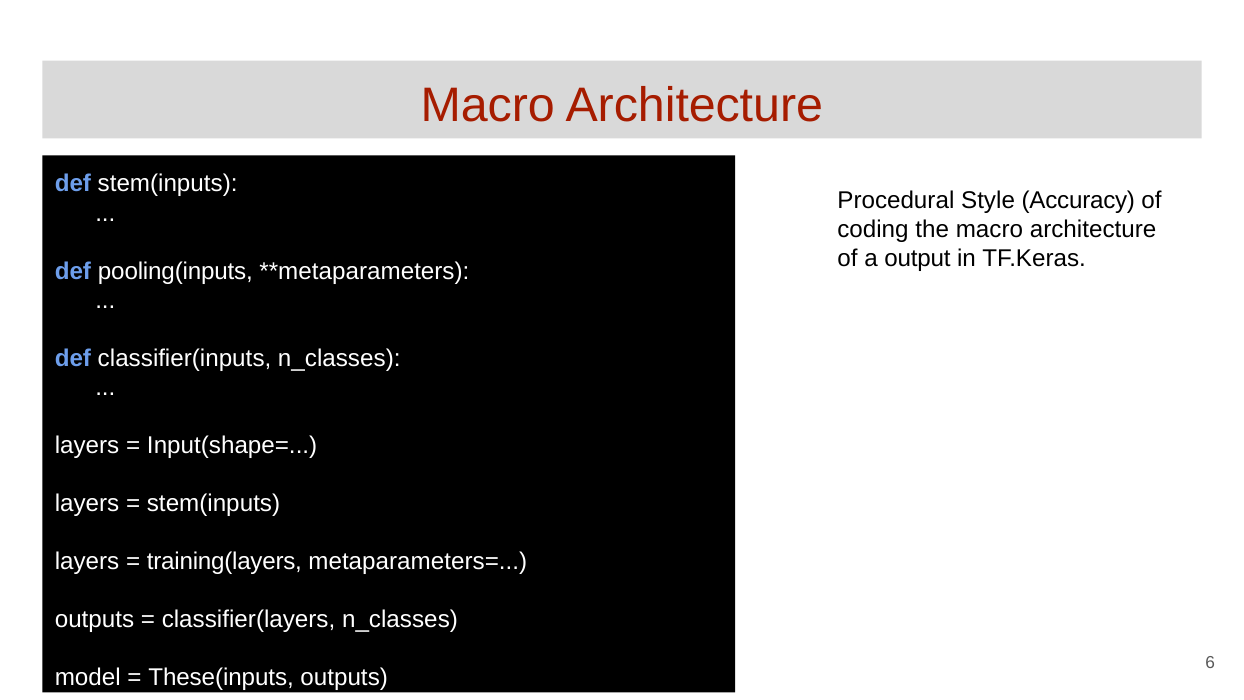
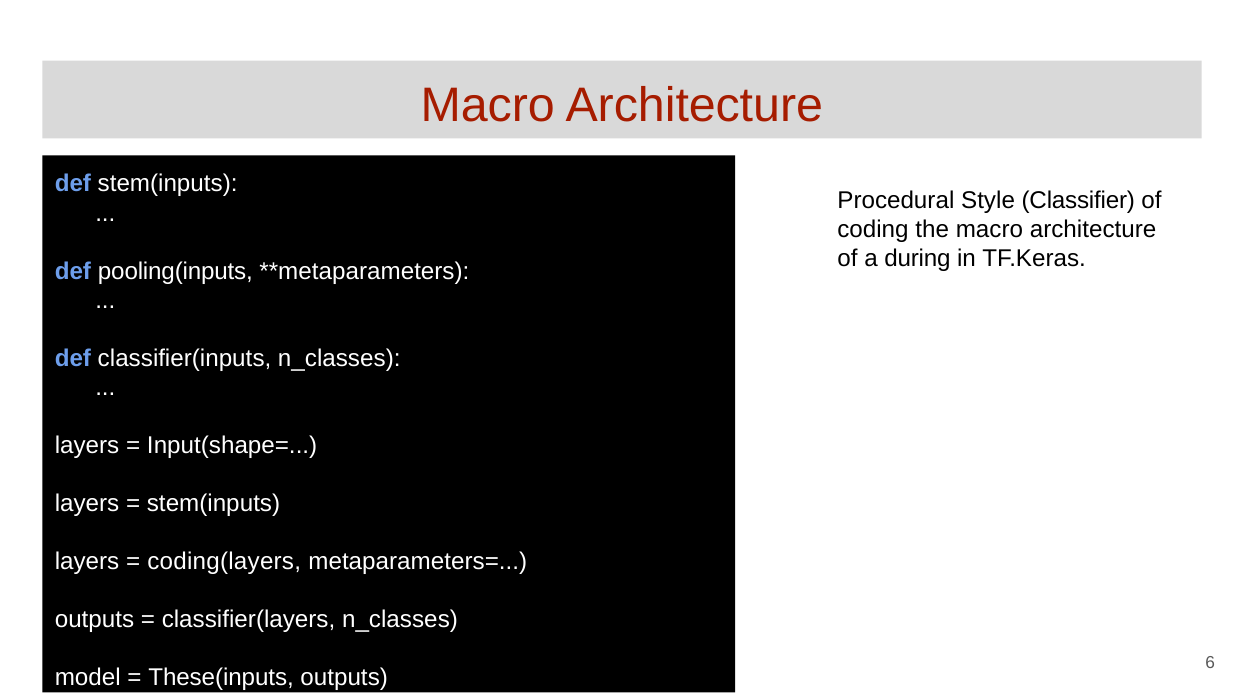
Accuracy: Accuracy -> Classifier
output: output -> during
training(layers: training(layers -> coding(layers
